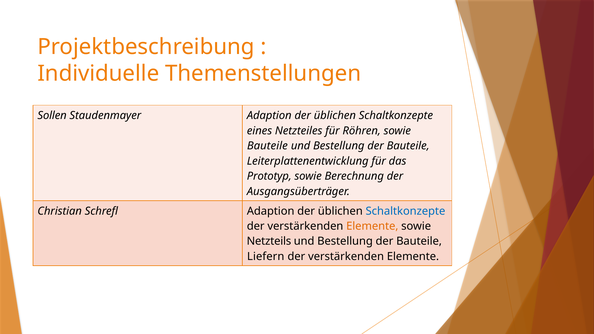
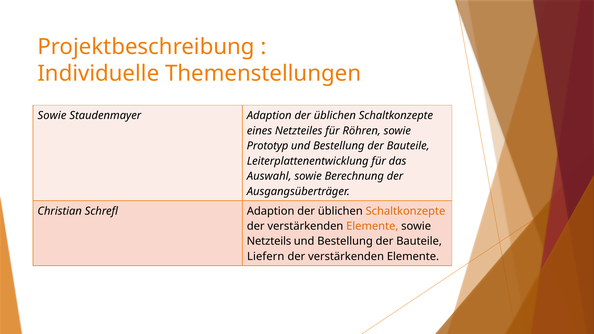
Sollen at (52, 116): Sollen -> Sowie
Bauteile at (267, 146): Bauteile -> Prototyp
Prototyp: Prototyp -> Auswahl
Schaltkonzepte at (405, 211) colour: blue -> orange
